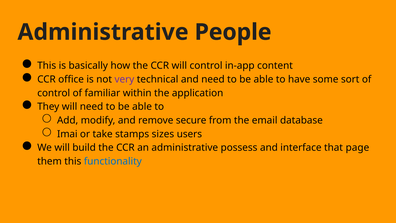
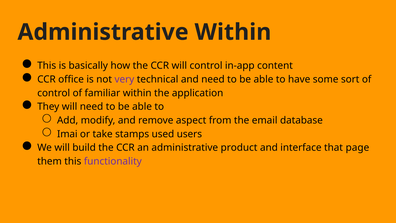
Administrative People: People -> Within
secure: secure -> aspect
sizes: sizes -> used
possess: possess -> product
functionality colour: blue -> purple
